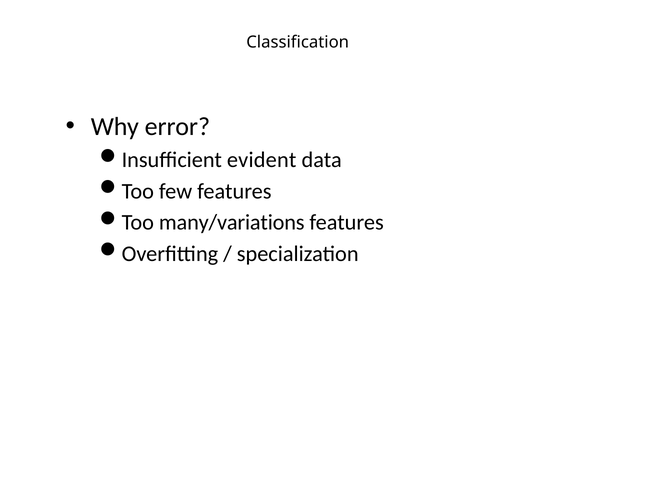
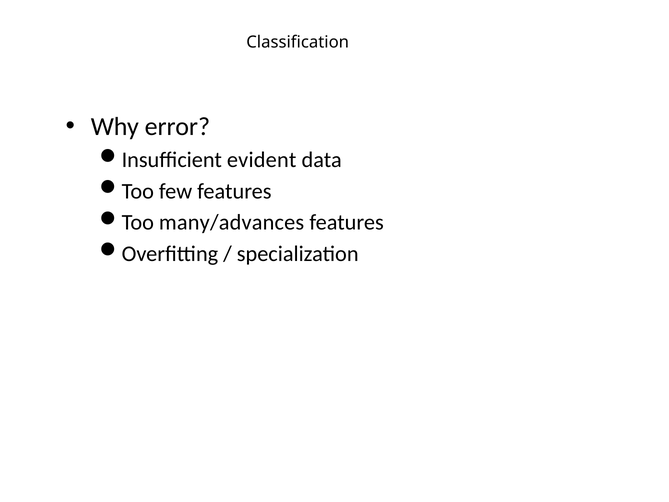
many/variations: many/variations -> many/advances
